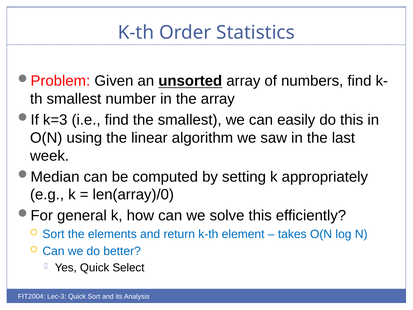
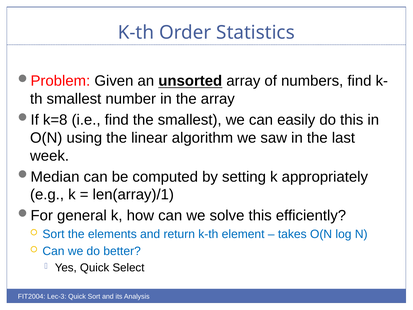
k=3: k=3 -> k=8
len(array)/0: len(array)/0 -> len(array)/1
